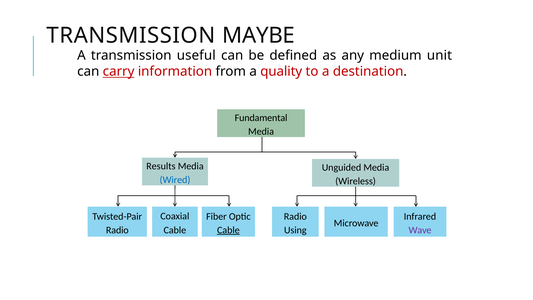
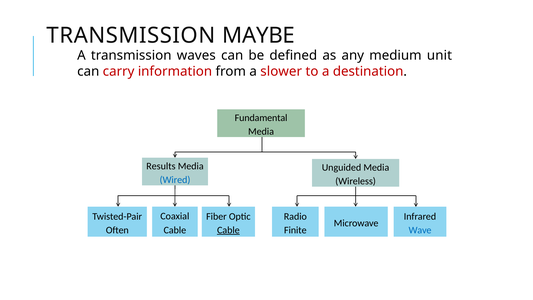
useful: useful -> waves
carry underline: present -> none
quality: quality -> slower
Radio at (117, 230): Radio -> Often
Using: Using -> Finite
Wave colour: purple -> blue
